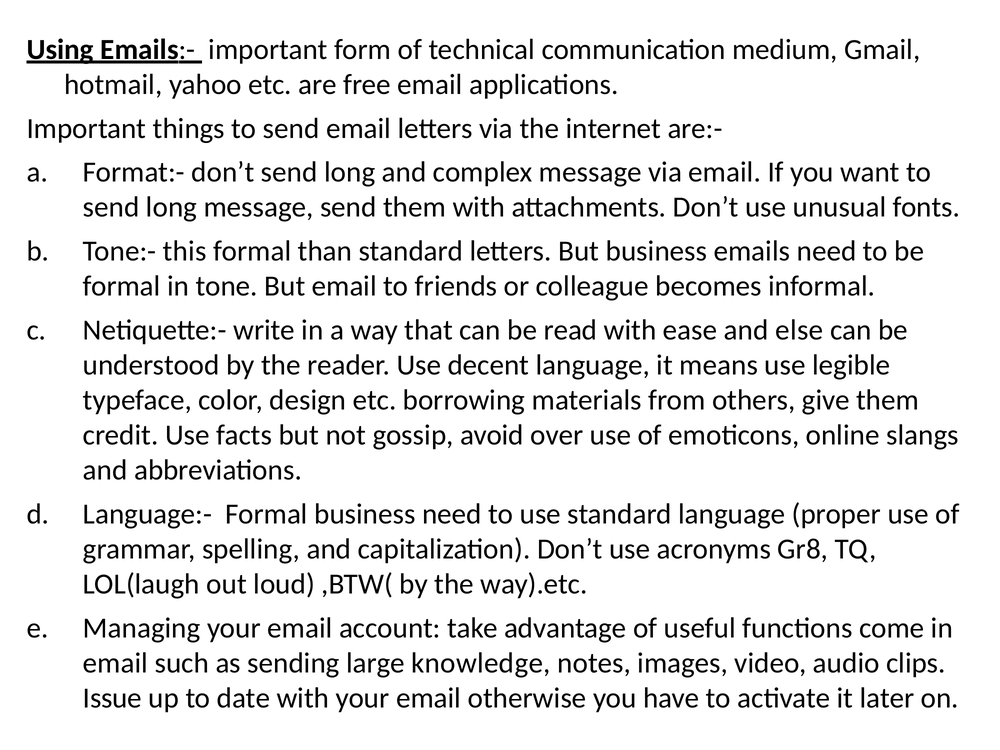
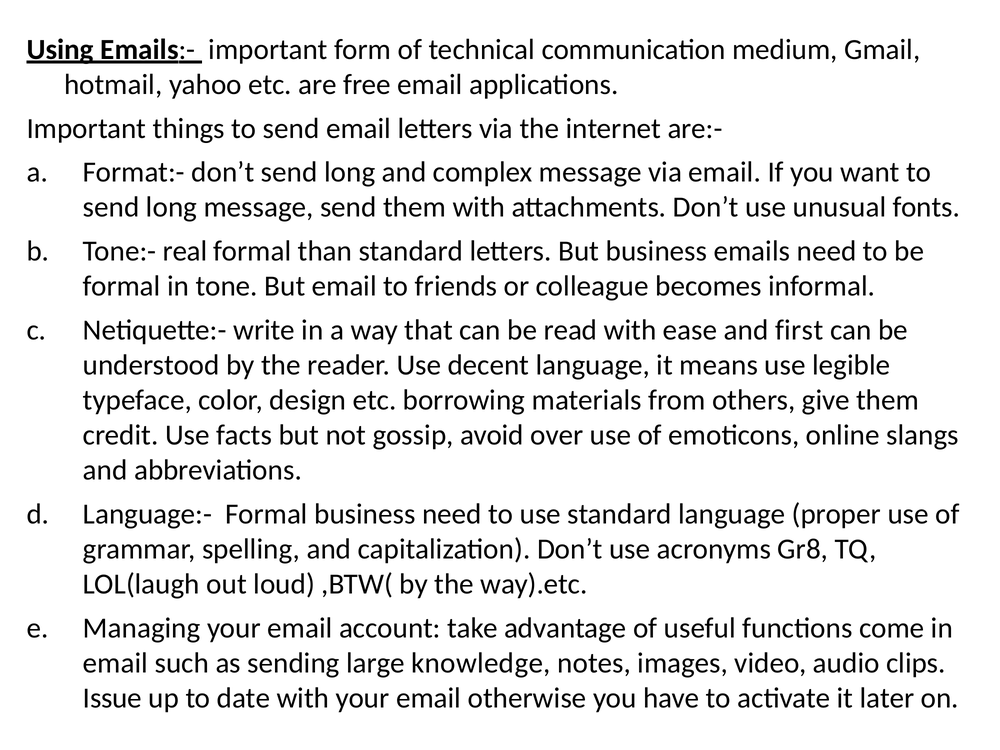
this: this -> real
else: else -> first
